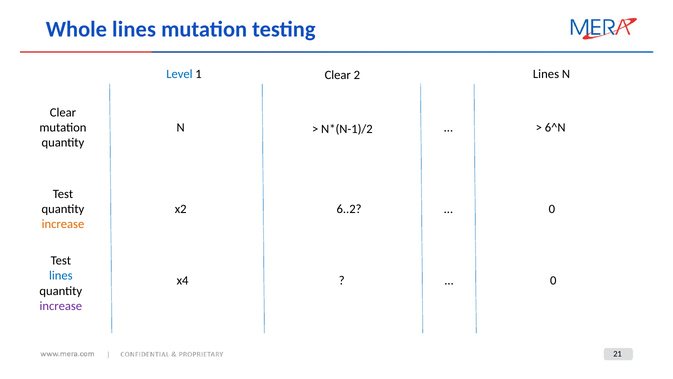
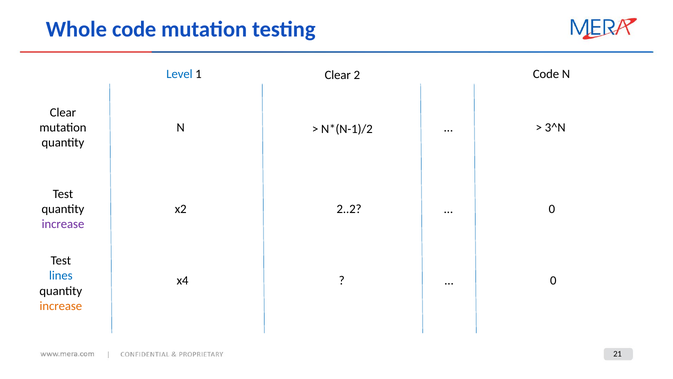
Whole lines: lines -> code
2 Lines: Lines -> Code
6^N: 6^N -> 3^N
6..2: 6..2 -> 2..2
increase at (63, 224) colour: orange -> purple
increase at (61, 306) colour: purple -> orange
